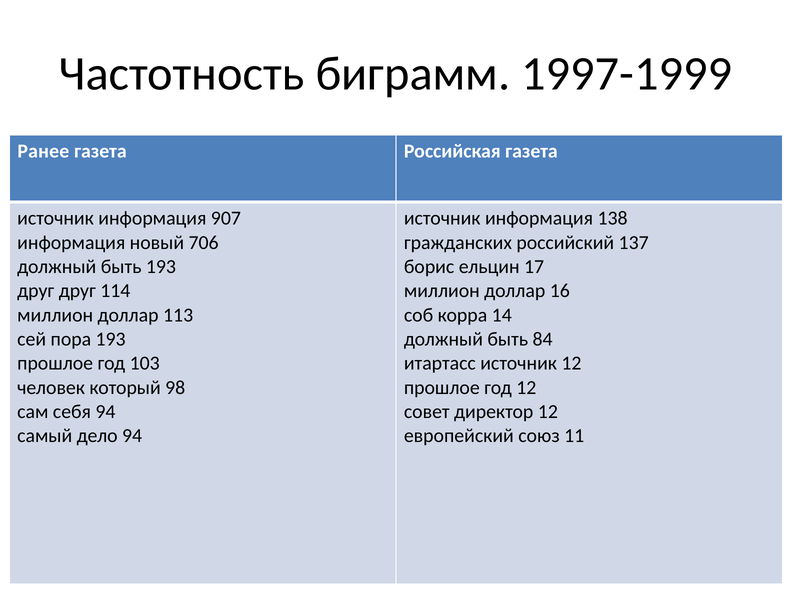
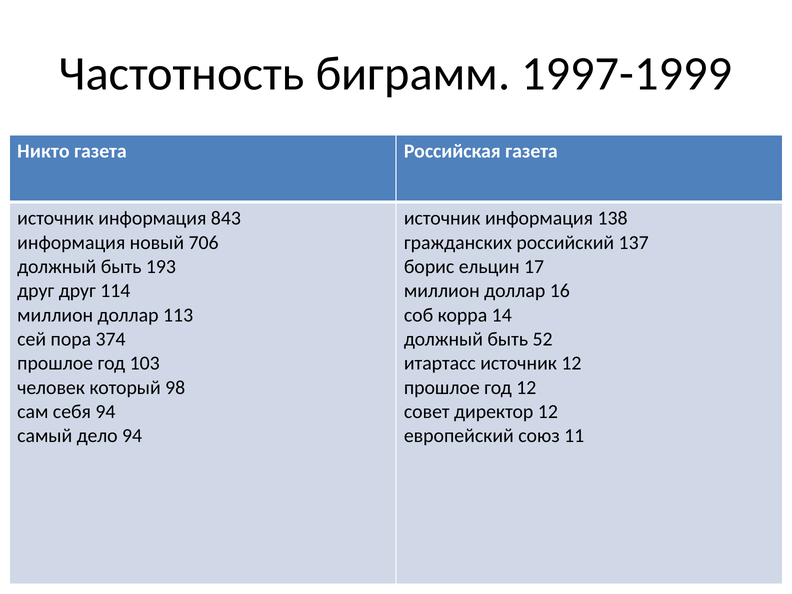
Ранее: Ранее -> Никто
907: 907 -> 843
пора 193: 193 -> 374
84: 84 -> 52
